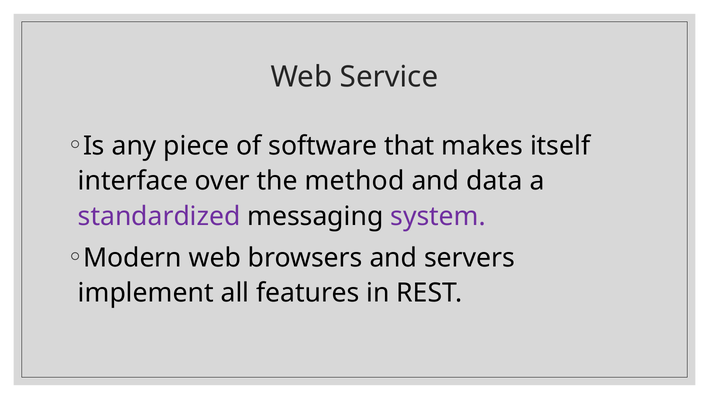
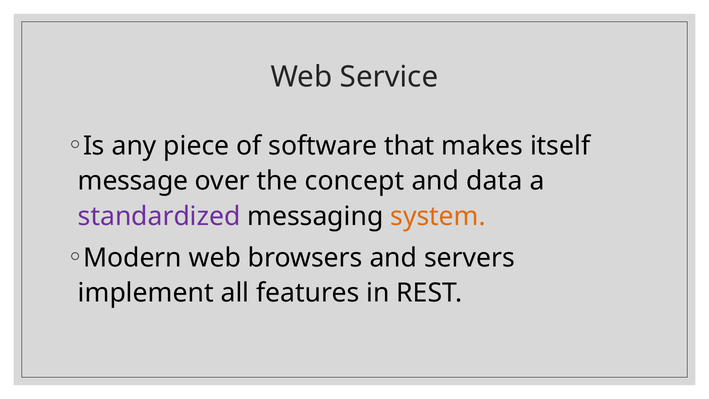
interface: interface -> message
method: method -> concept
system colour: purple -> orange
